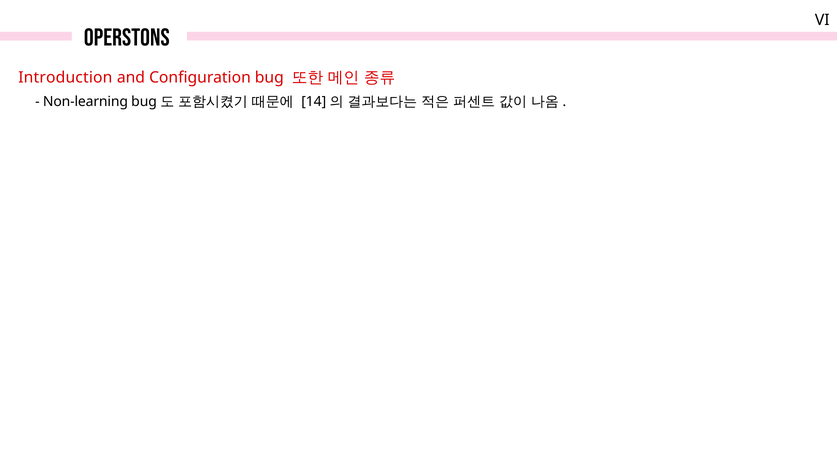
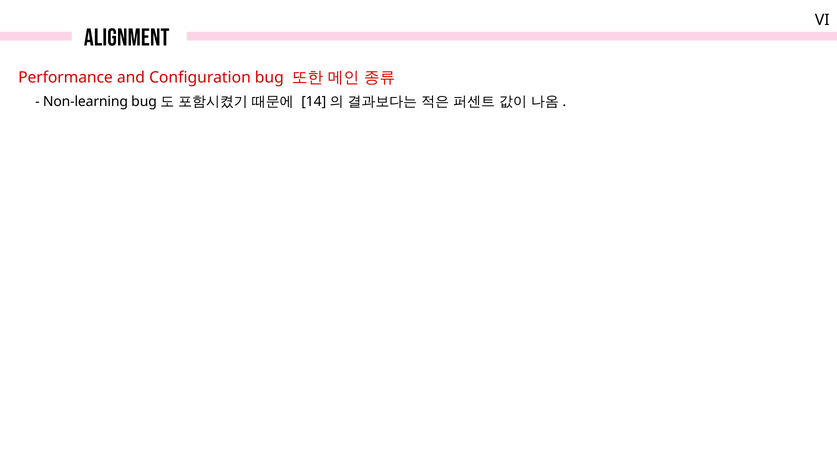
operstons: operstons -> alignment
Introduction: Introduction -> Performance
